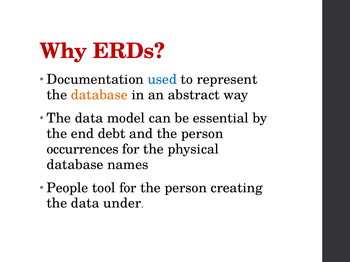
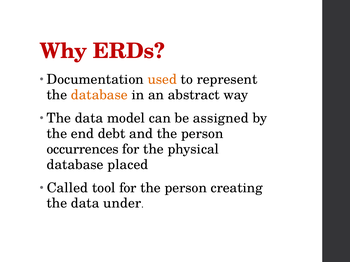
used colour: blue -> orange
essential: essential -> assigned
names: names -> placed
People: People -> Called
